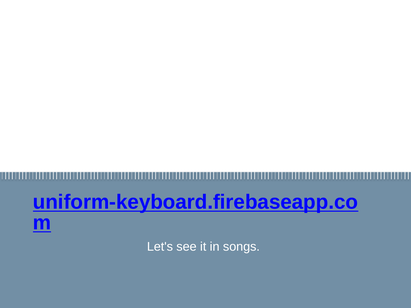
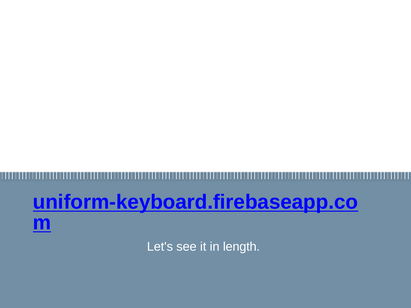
songs: songs -> length
